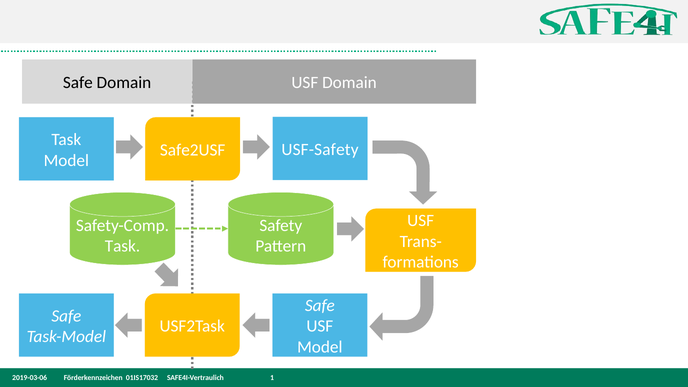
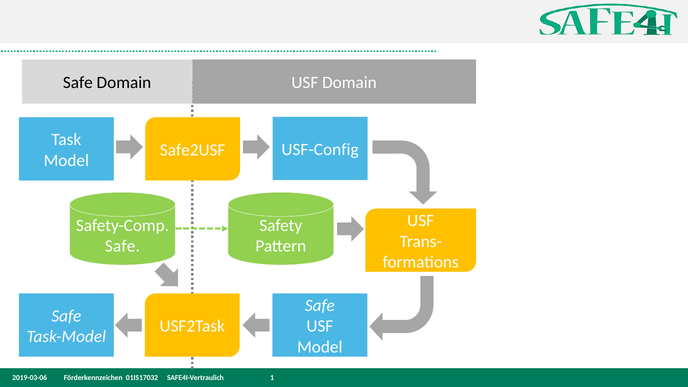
USF-Safety: USF-Safety -> USF-Config
Task at (122, 246): Task -> Safe
